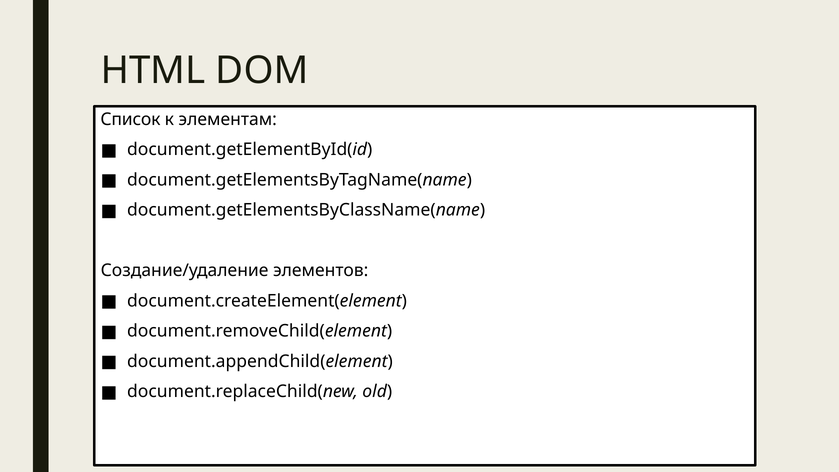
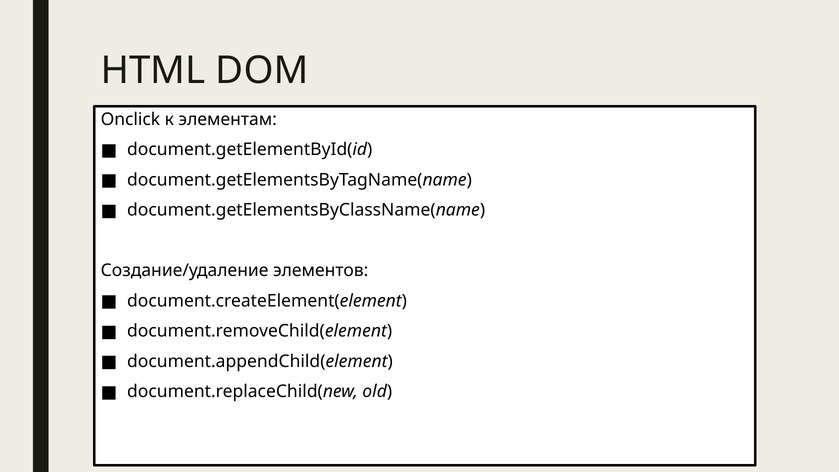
Список: Список -> Onclick
